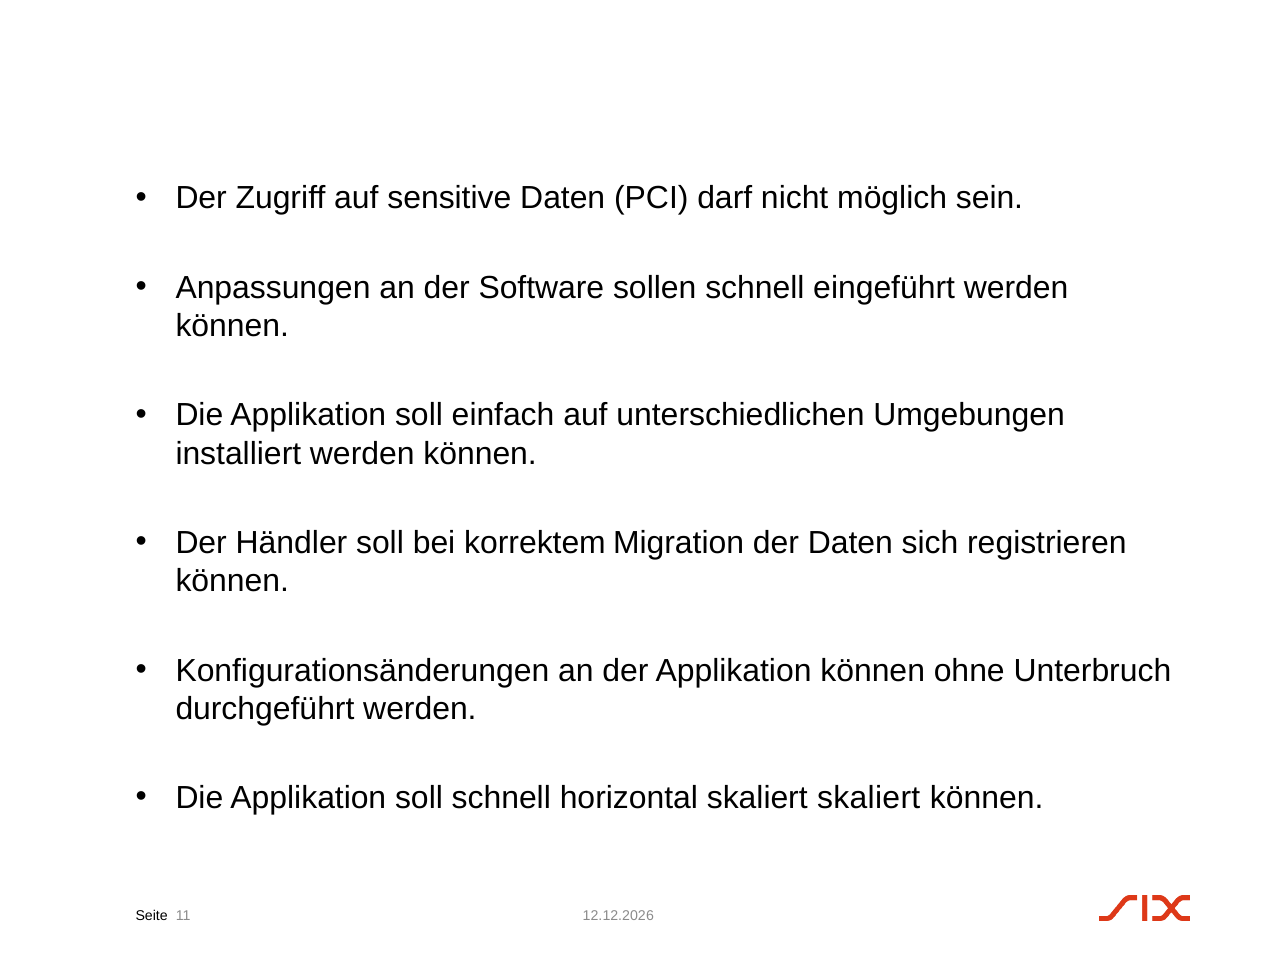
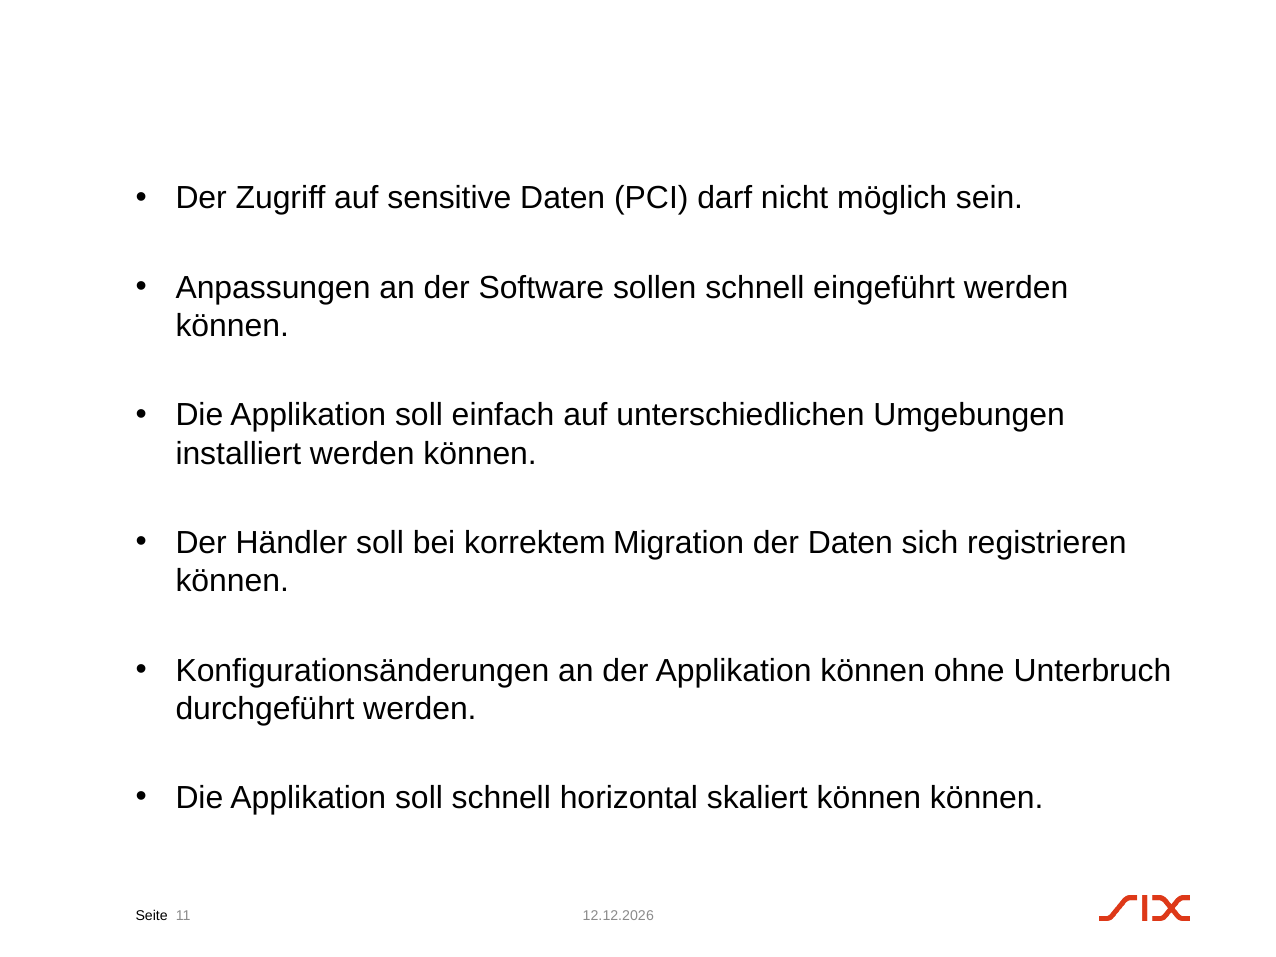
skaliert skaliert: skaliert -> können
